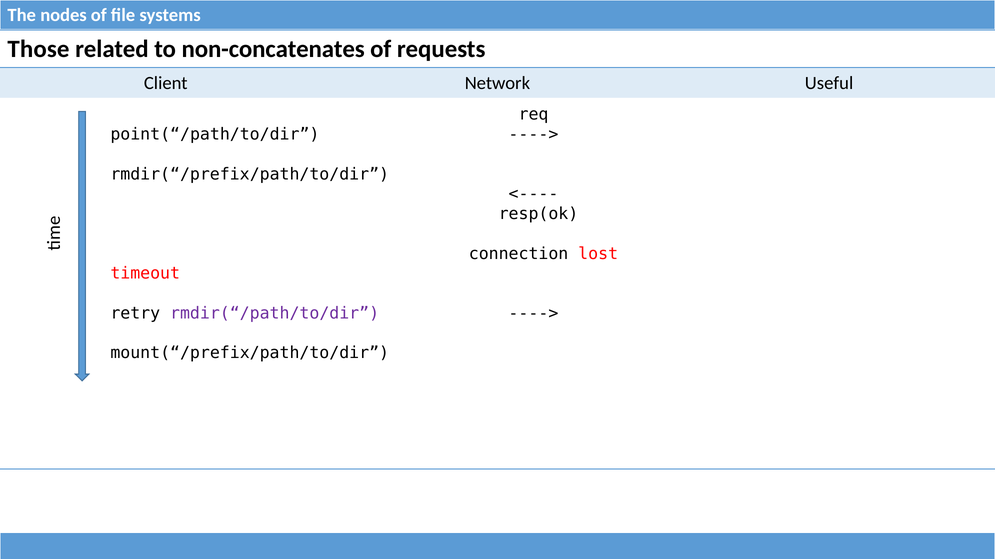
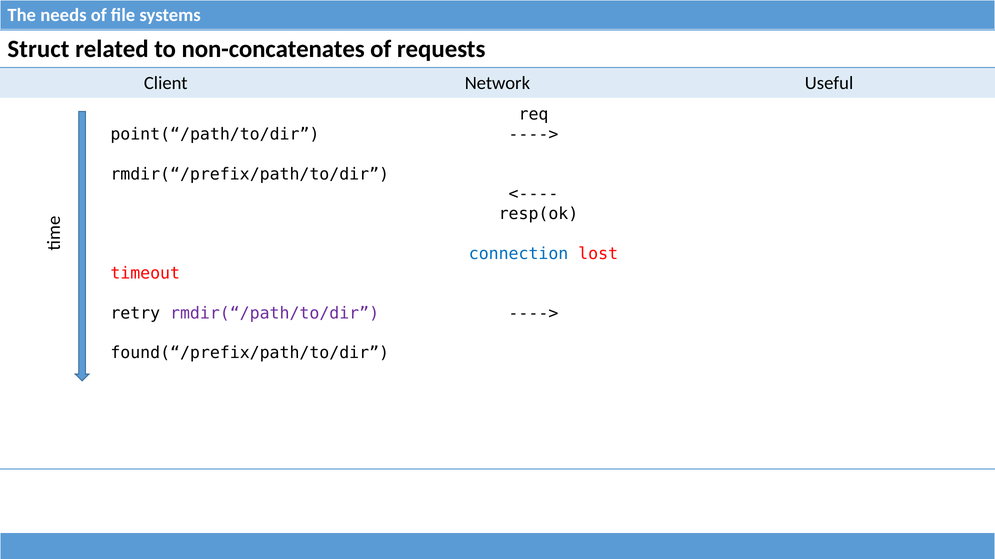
nodes: nodes -> needs
Those: Those -> Struct
connection colour: black -> blue
mount(“/prefix/path/to/dir: mount(“/prefix/path/to/dir -> found(“/prefix/path/to/dir
